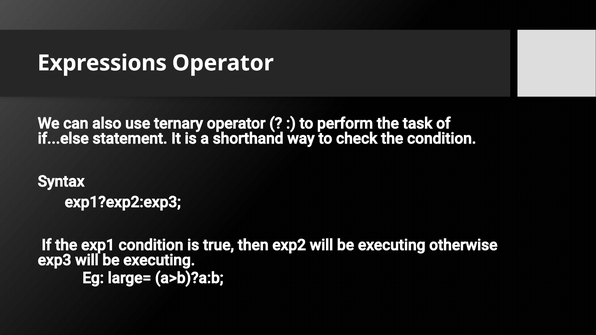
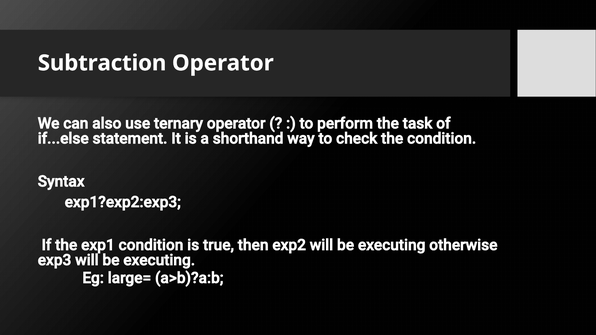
Expressions: Expressions -> Subtraction
